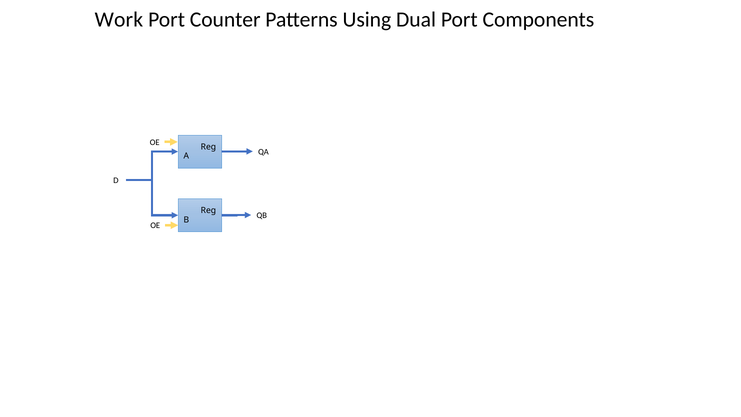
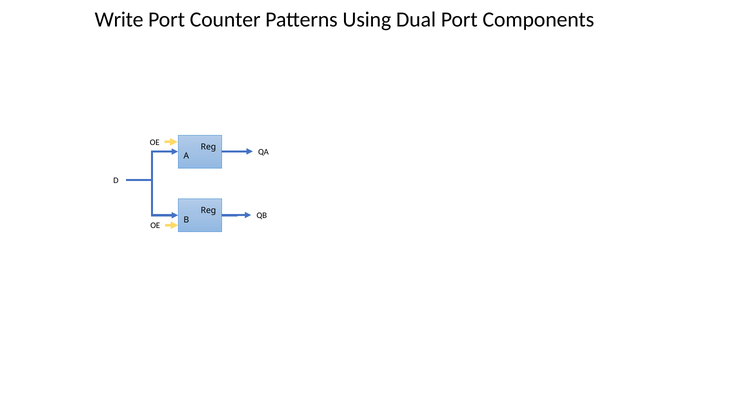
Work: Work -> Write
